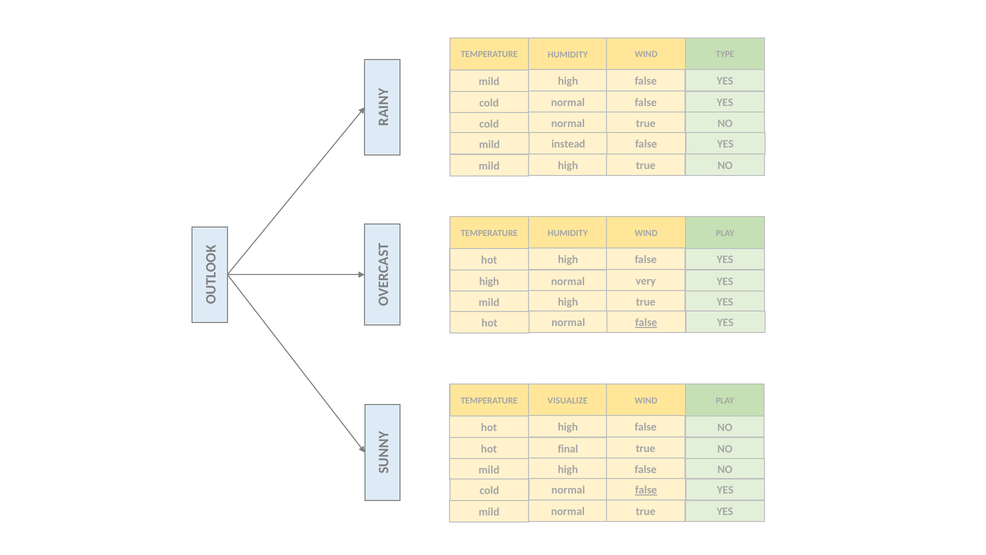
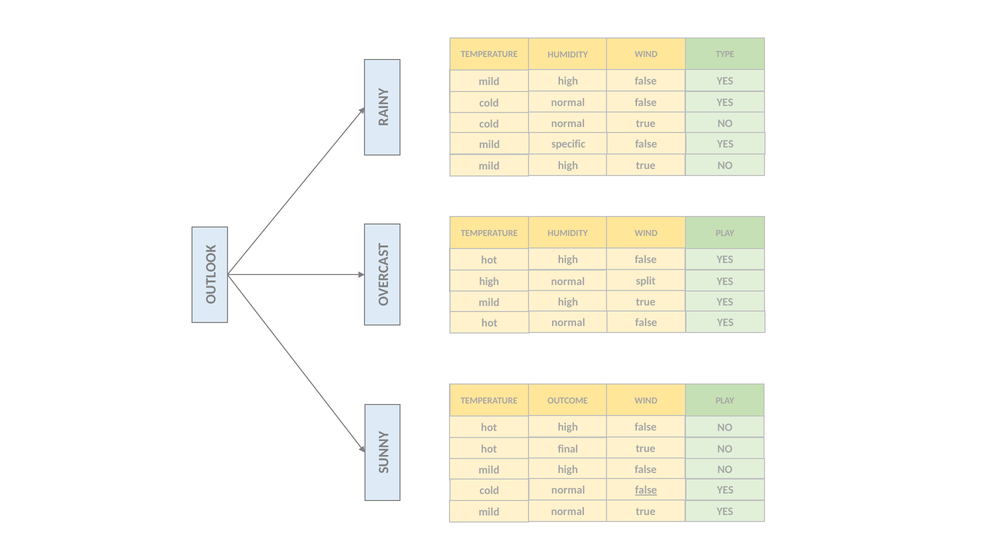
instead: instead -> specific
very: very -> split
false at (646, 322) underline: present -> none
VISUALIZE: VISUALIZE -> OUTCOME
